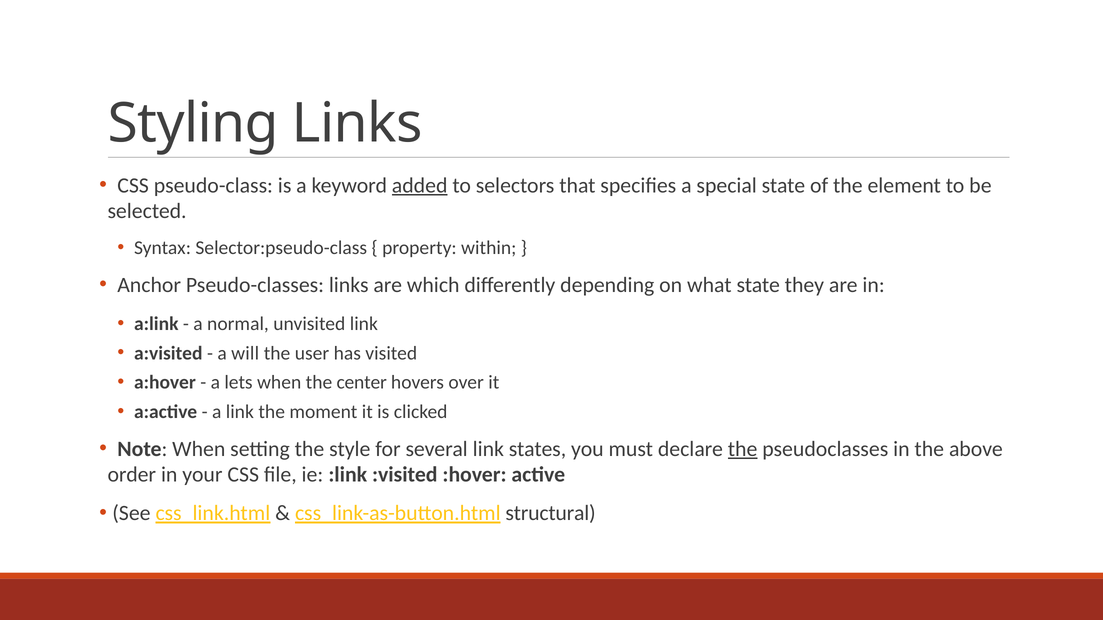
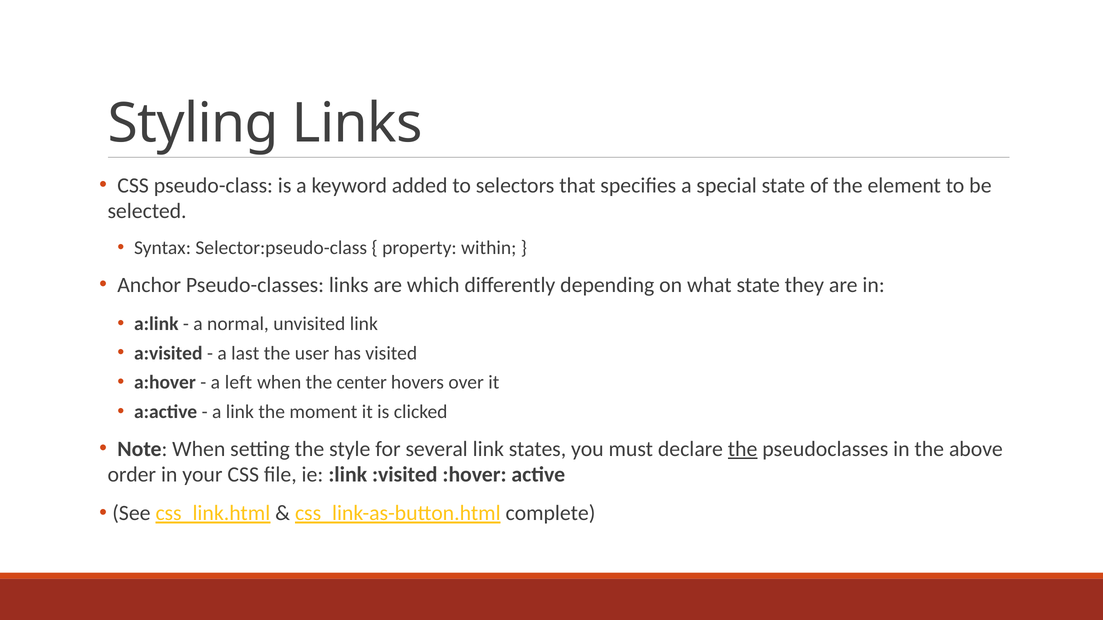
added underline: present -> none
will: will -> last
lets: lets -> left
structural: structural -> complete
